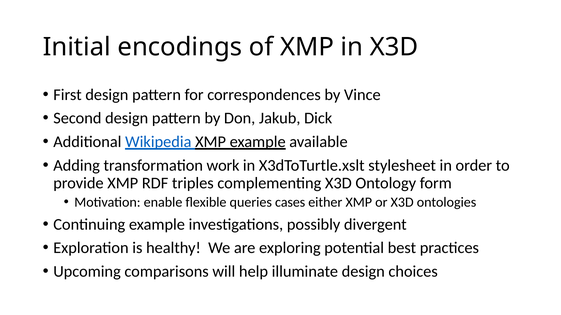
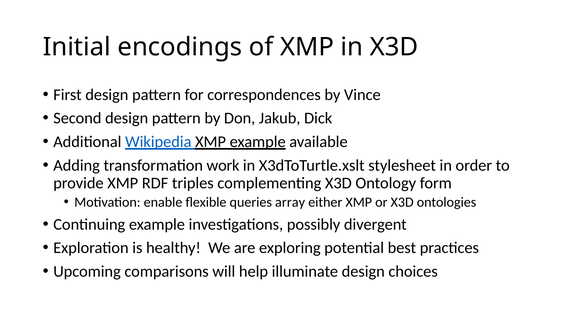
cases: cases -> array
